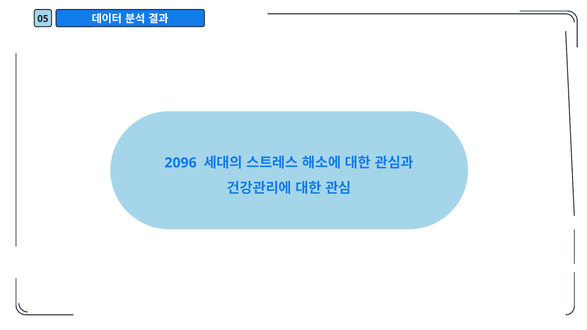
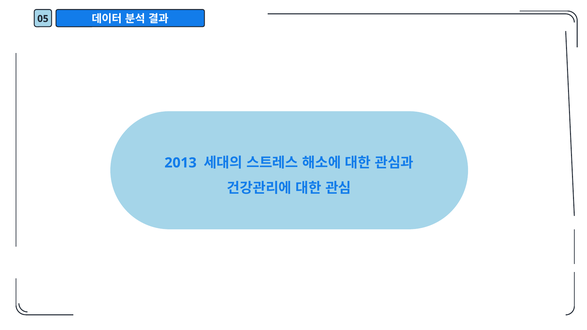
2096: 2096 -> 2013
